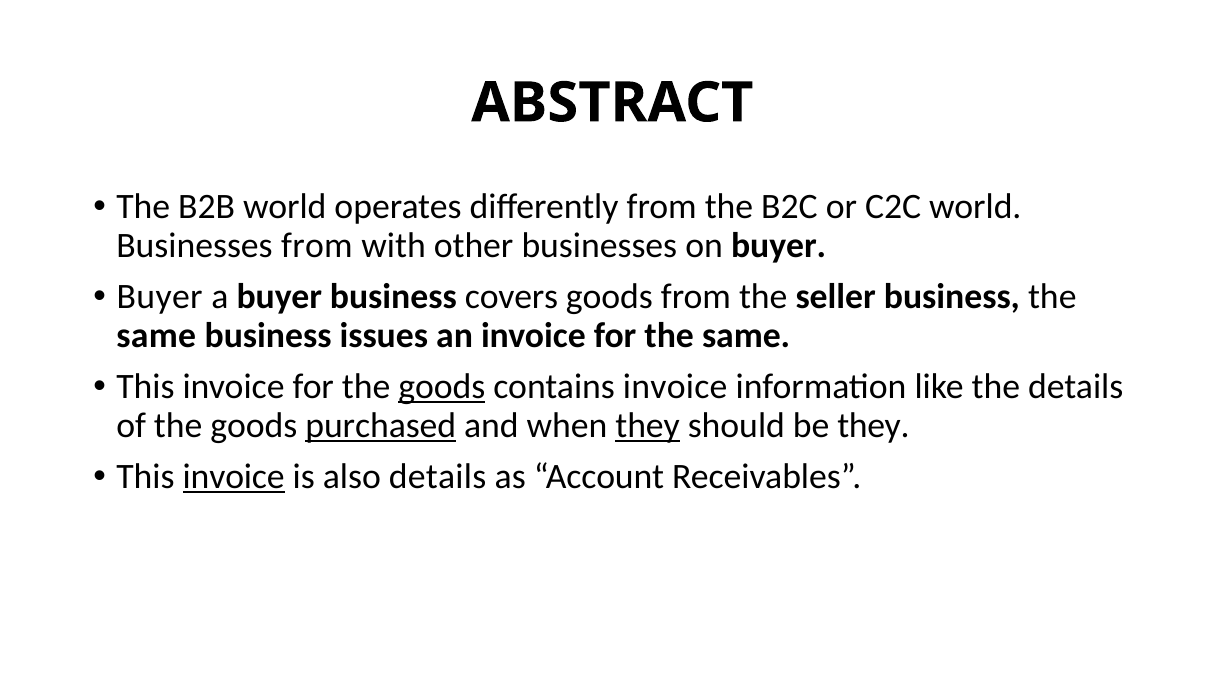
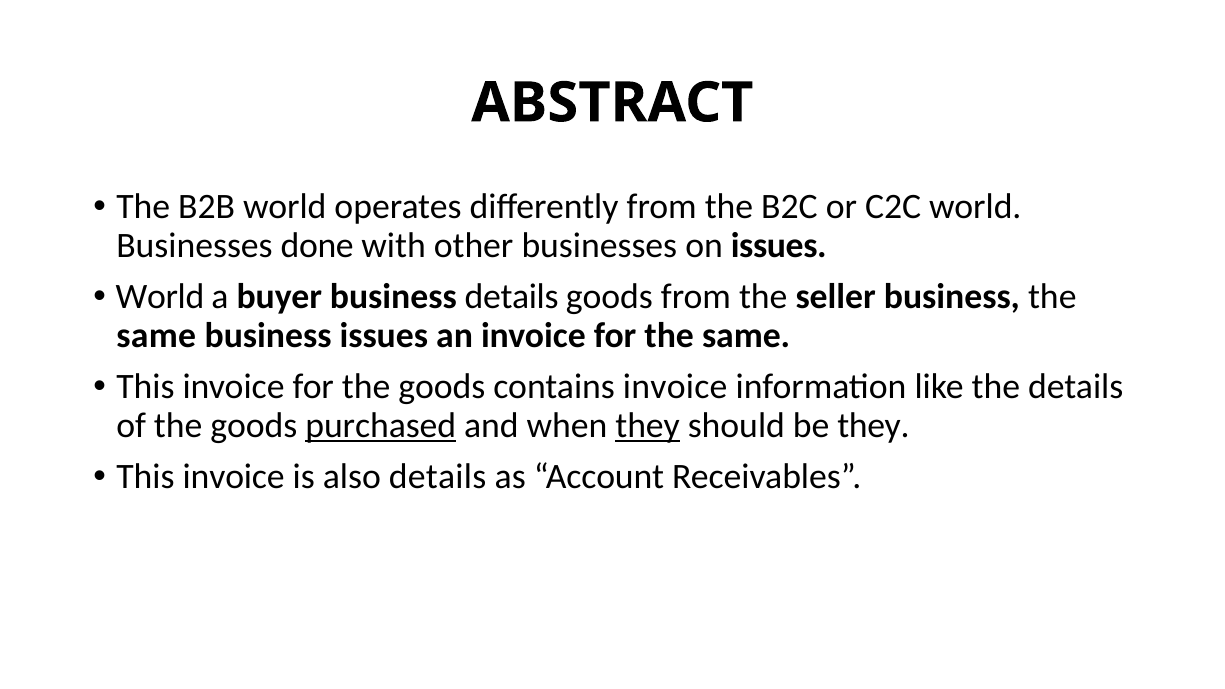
Businesses from: from -> done
on buyer: buyer -> issues
Buyer at (160, 297): Buyer -> World
business covers: covers -> details
goods at (442, 387) underline: present -> none
invoice at (234, 477) underline: present -> none
